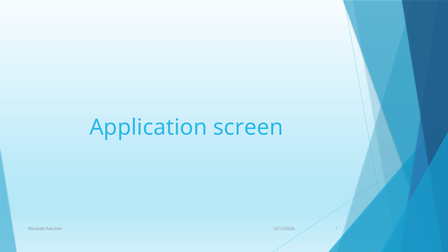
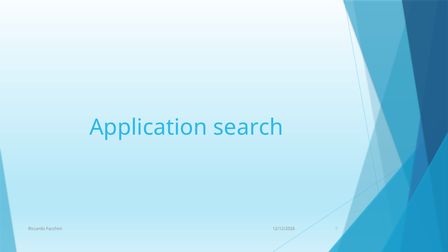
screen: screen -> search
